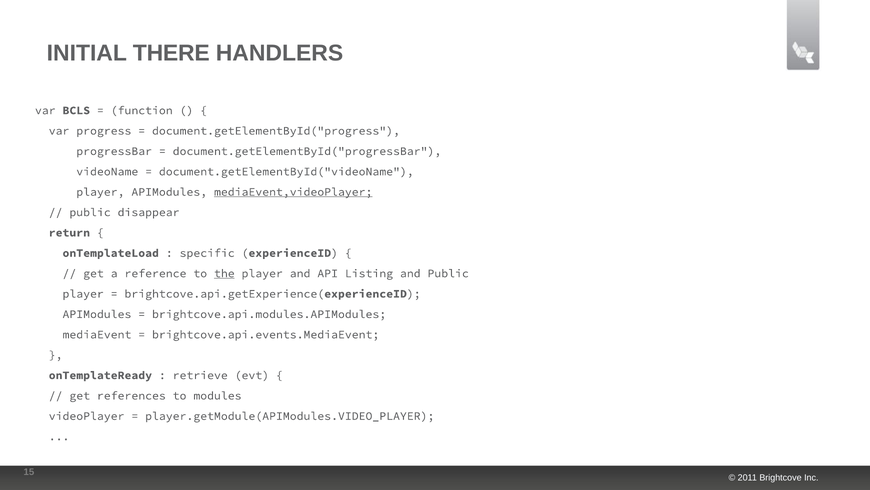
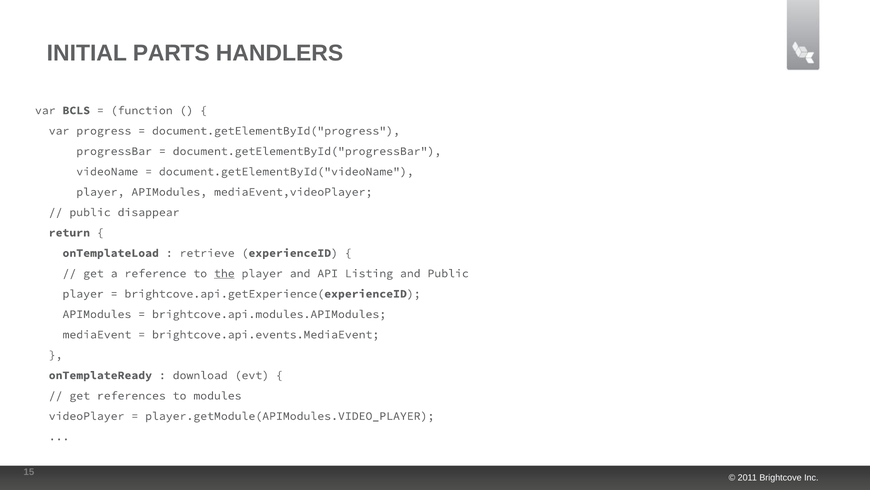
THERE: THERE -> PARTS
mediaEvent,videoPlayer underline: present -> none
specific: specific -> retrieve
retrieve: retrieve -> download
